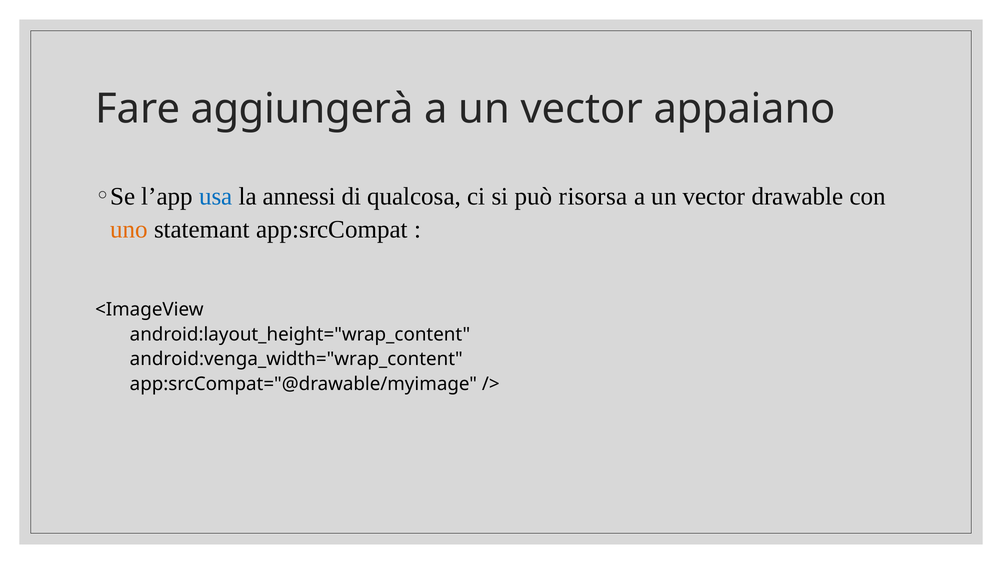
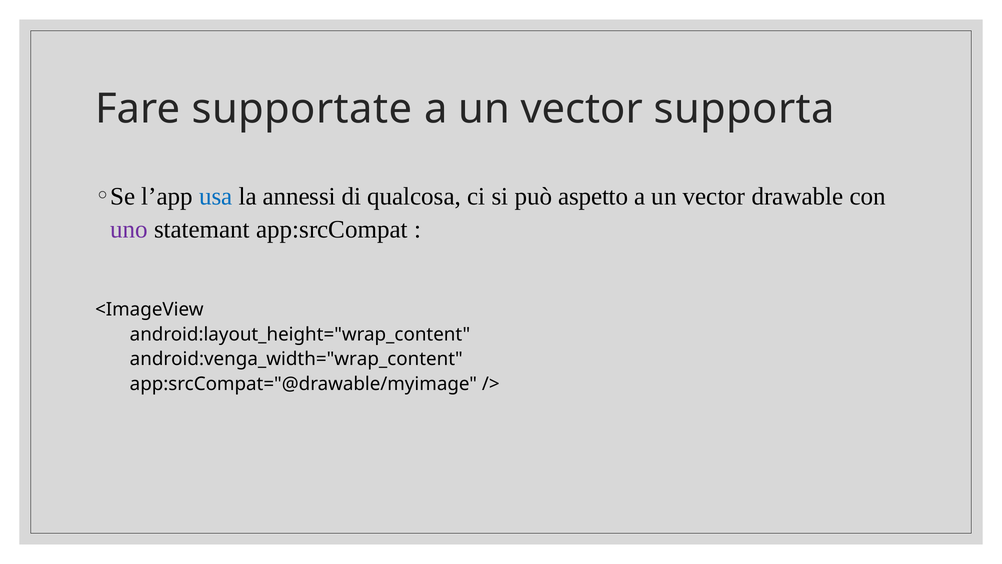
aggiungerà: aggiungerà -> supportate
appaiano: appaiano -> supporta
risorsa: risorsa -> aspetto
uno colour: orange -> purple
